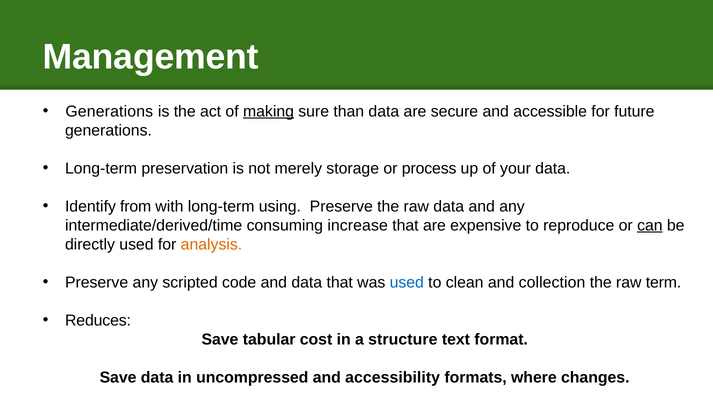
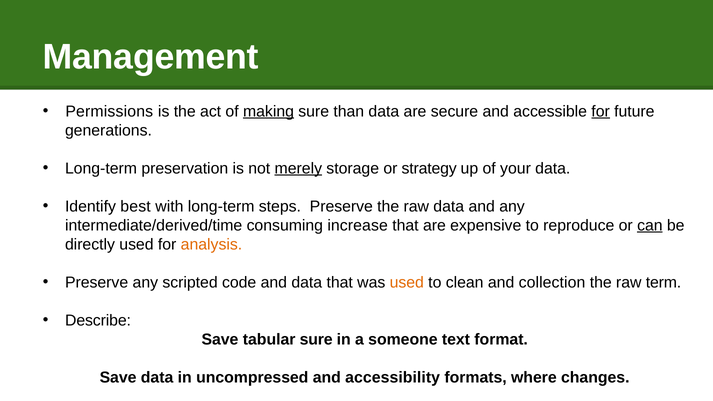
Generations at (109, 111): Generations -> Permissions
for at (601, 111) underline: none -> present
merely underline: none -> present
process: process -> strategy
from: from -> best
using: using -> steps
used at (407, 282) colour: blue -> orange
Reduces: Reduces -> Describe
tabular cost: cost -> sure
structure: structure -> someone
